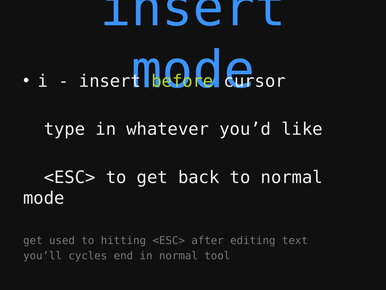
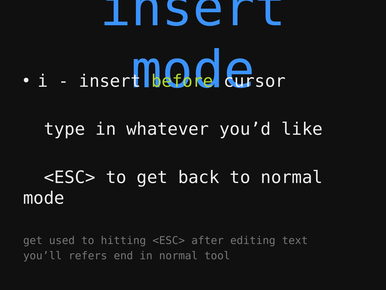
cycles: cycles -> refers
